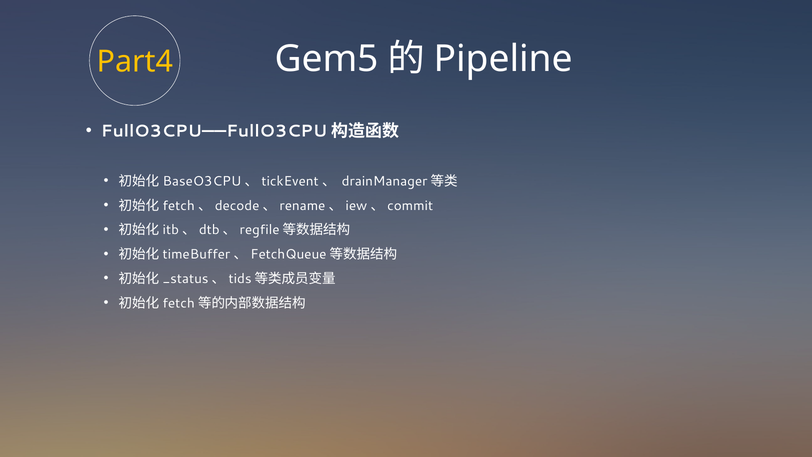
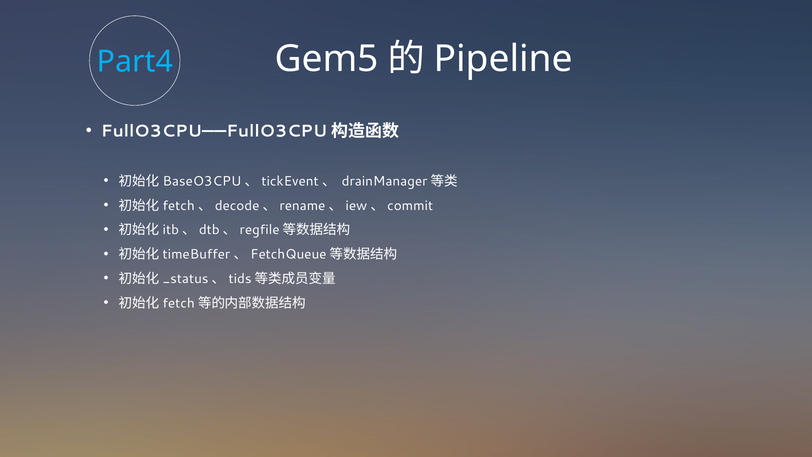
Part4 colour: yellow -> light blue
